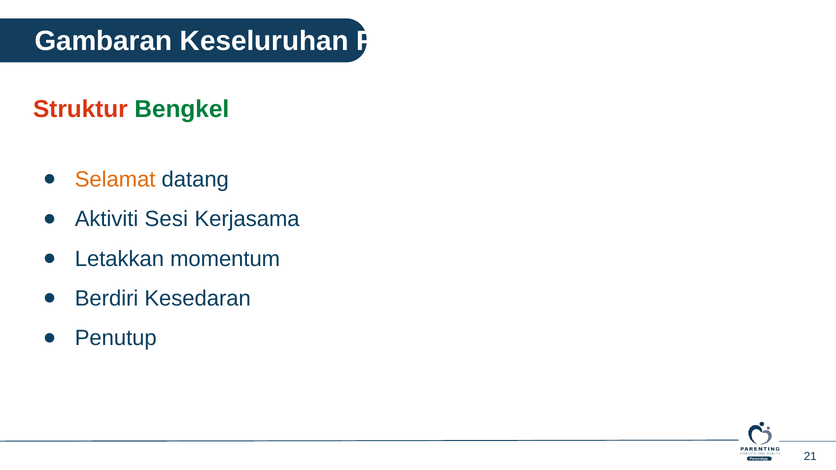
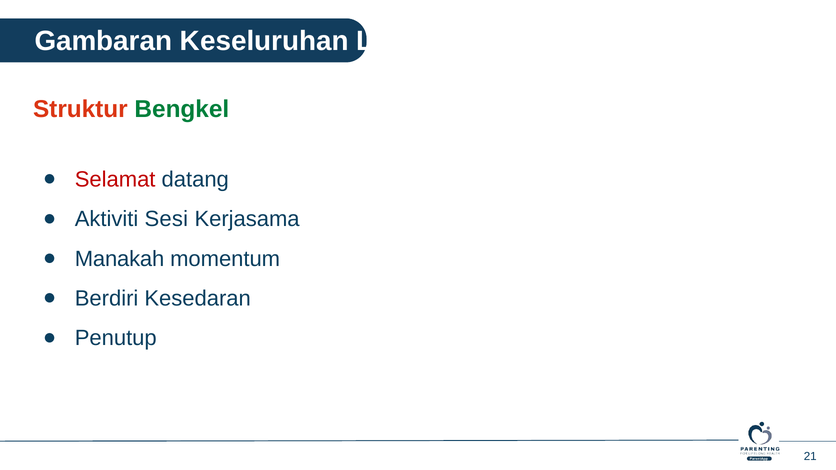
Pilih: Pilih -> Lain
Selamat colour: orange -> red
Letakkan: Letakkan -> Manakah
